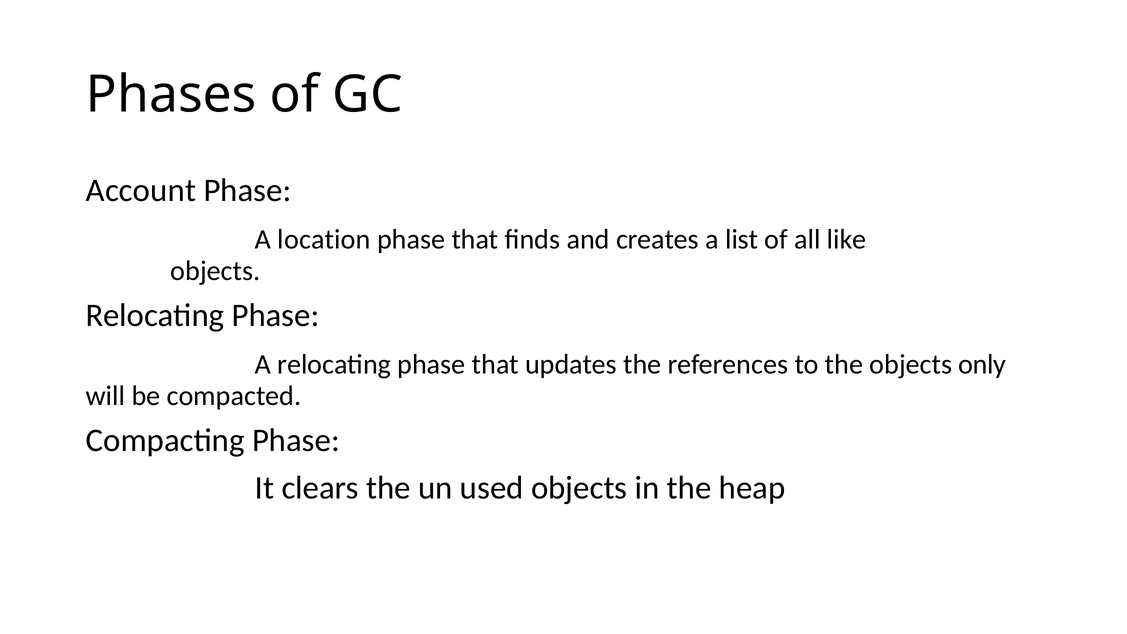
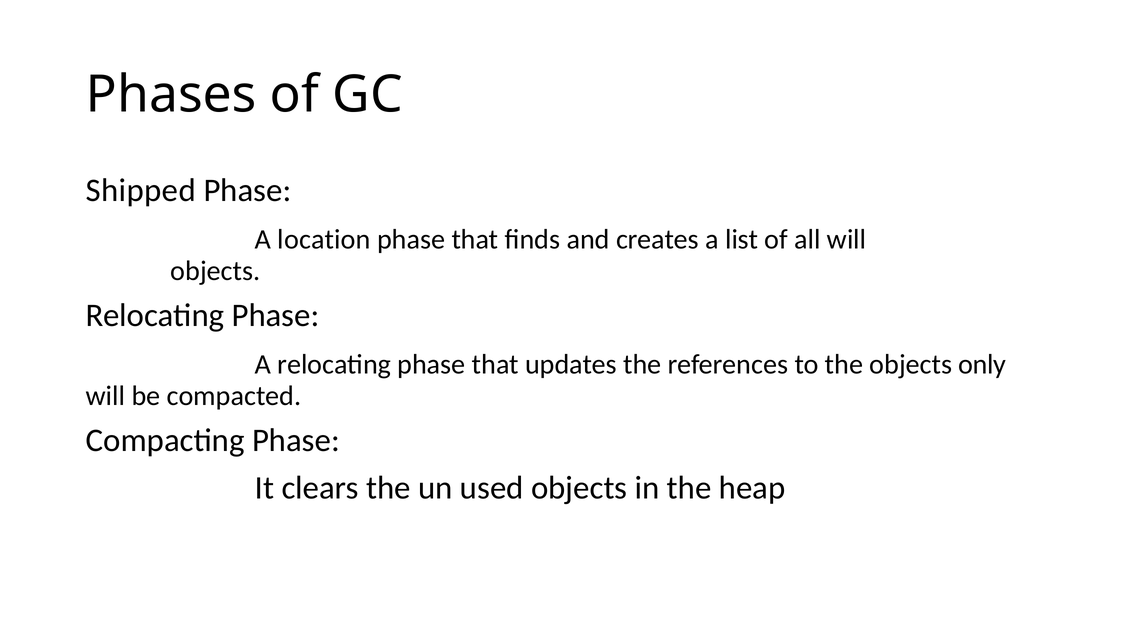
Account: Account -> Shipped
all like: like -> will
